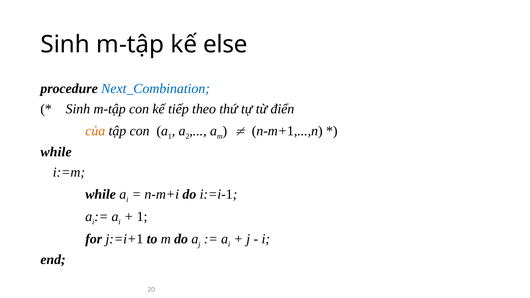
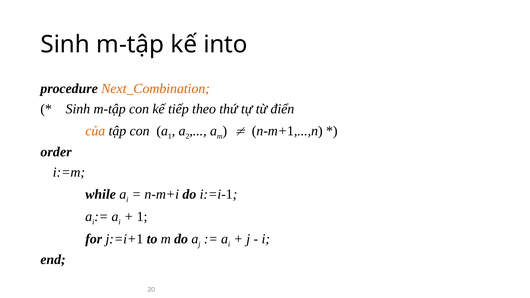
else: else -> into
Next_Combination colour: blue -> orange
while at (56, 152): while -> order
